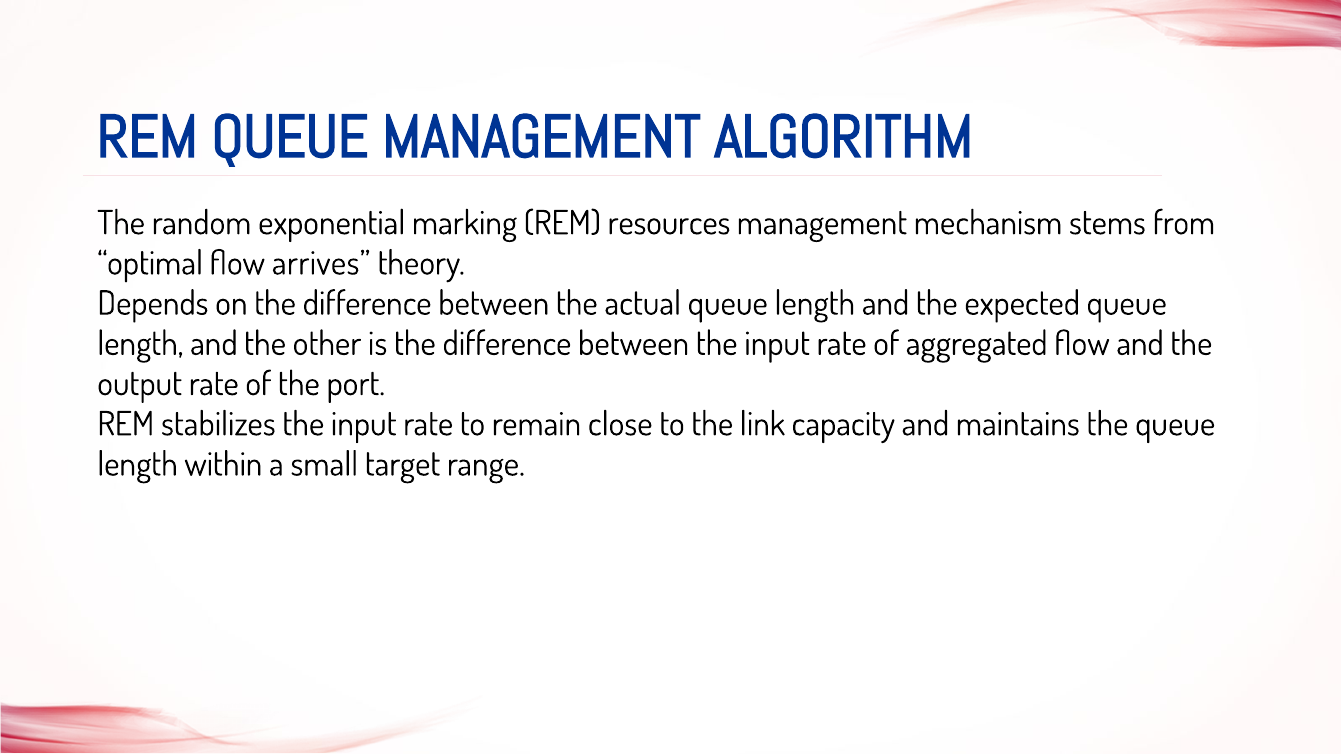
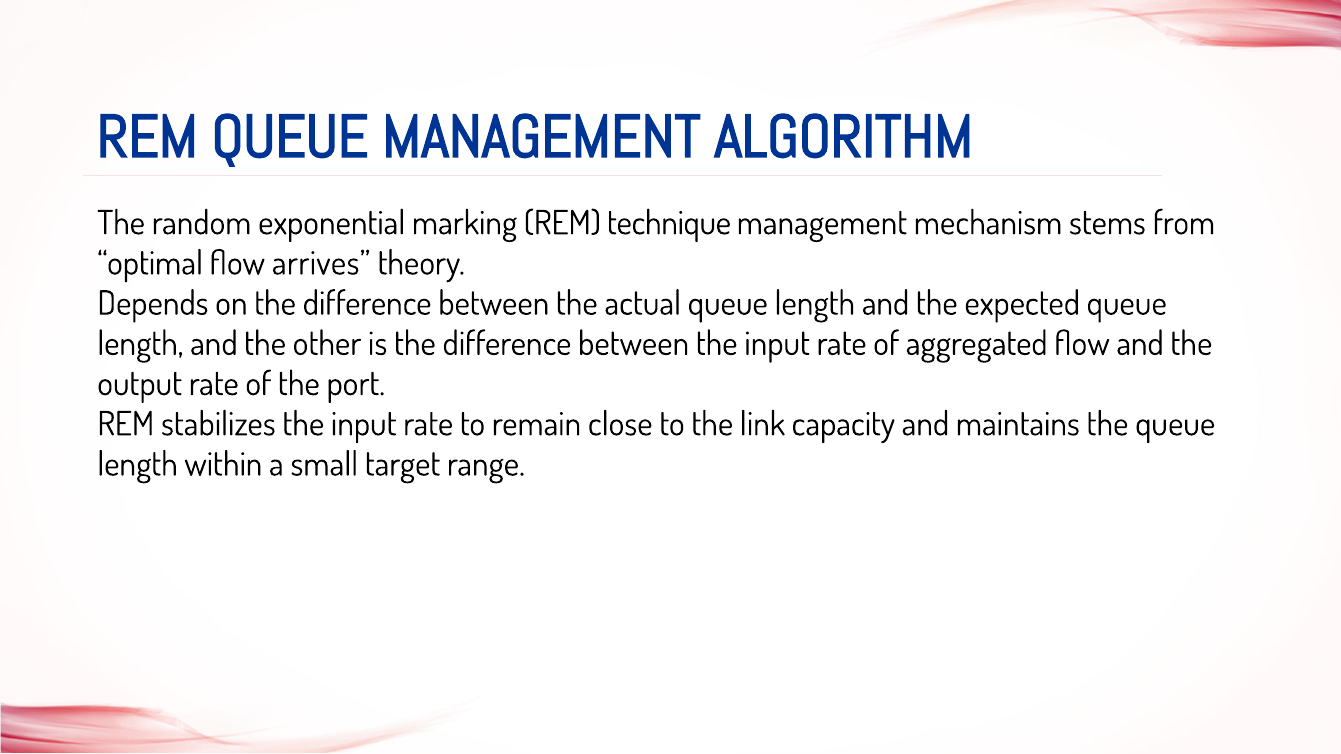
resources: resources -> technique
